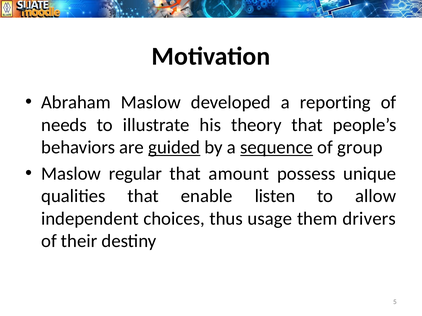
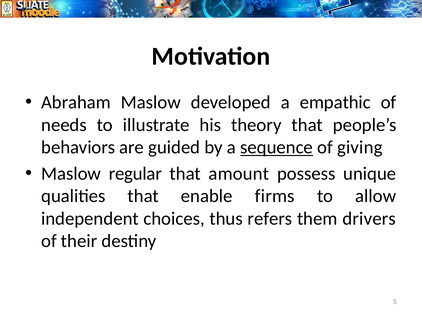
reporting: reporting -> empathic
guided underline: present -> none
group: group -> giving
listen: listen -> firms
usage: usage -> refers
